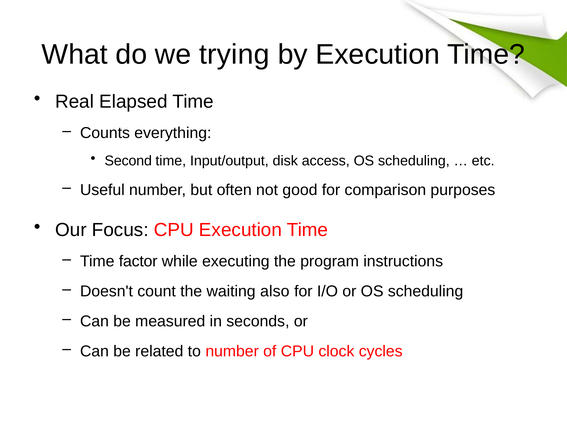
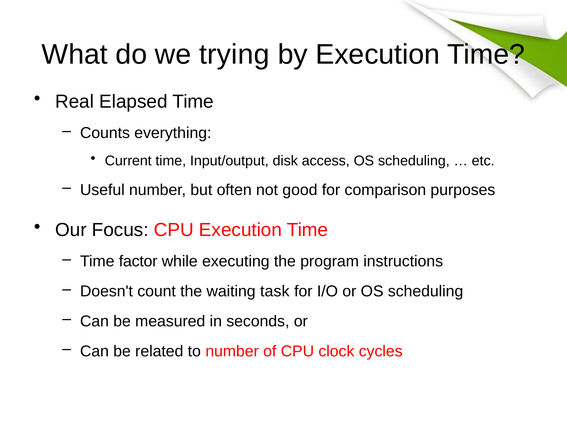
Second: Second -> Current
also: also -> task
